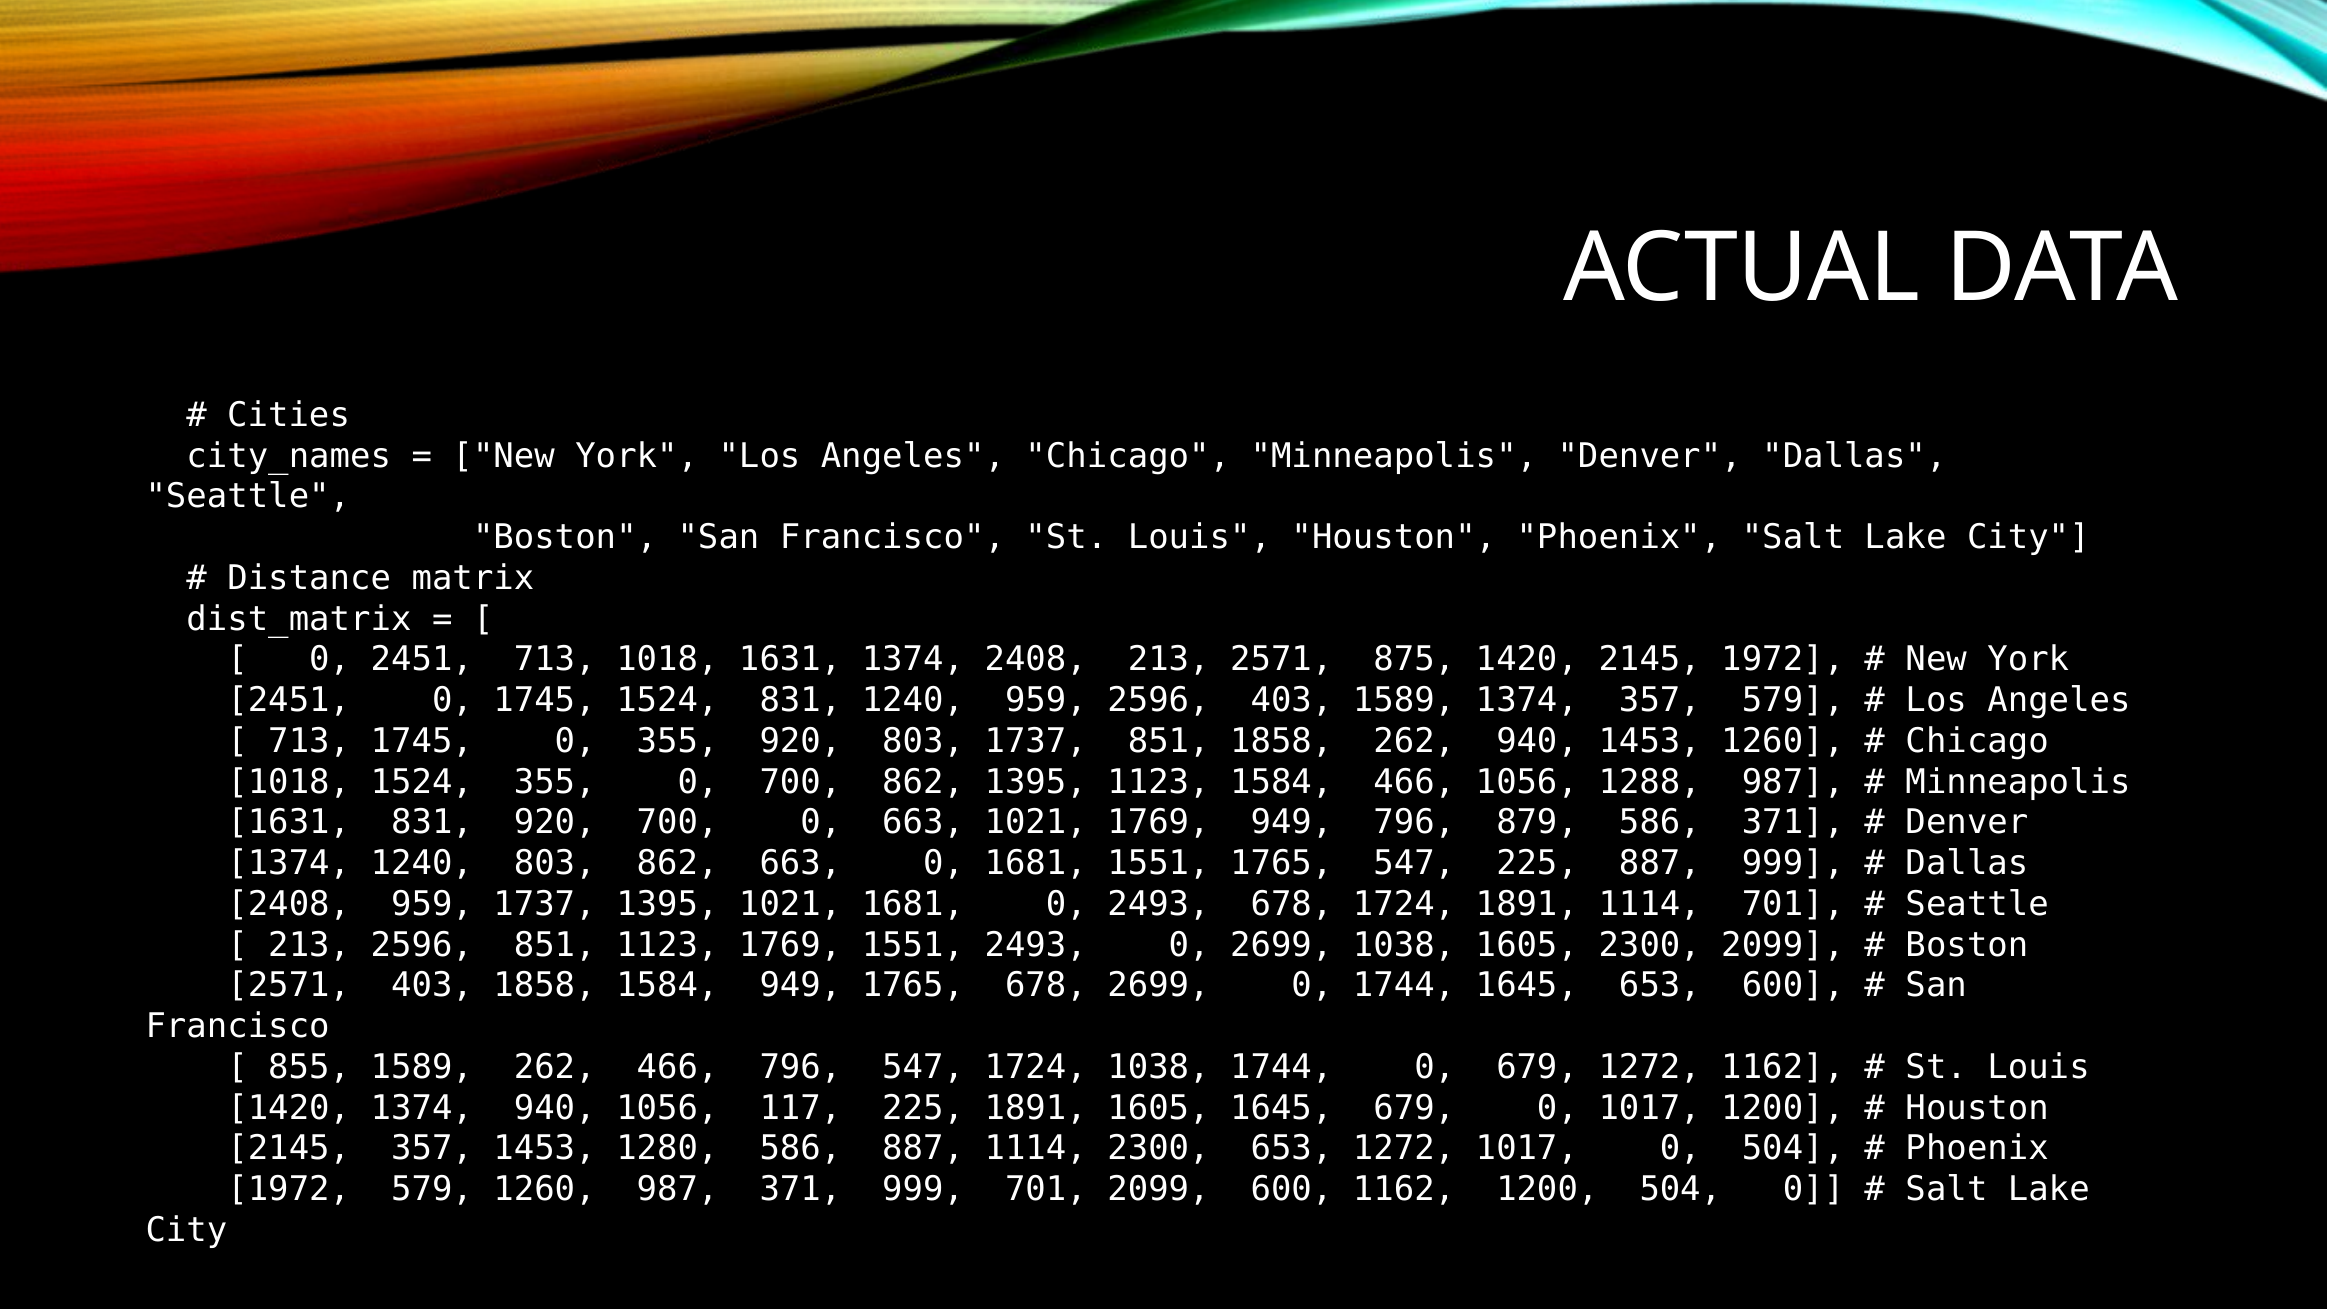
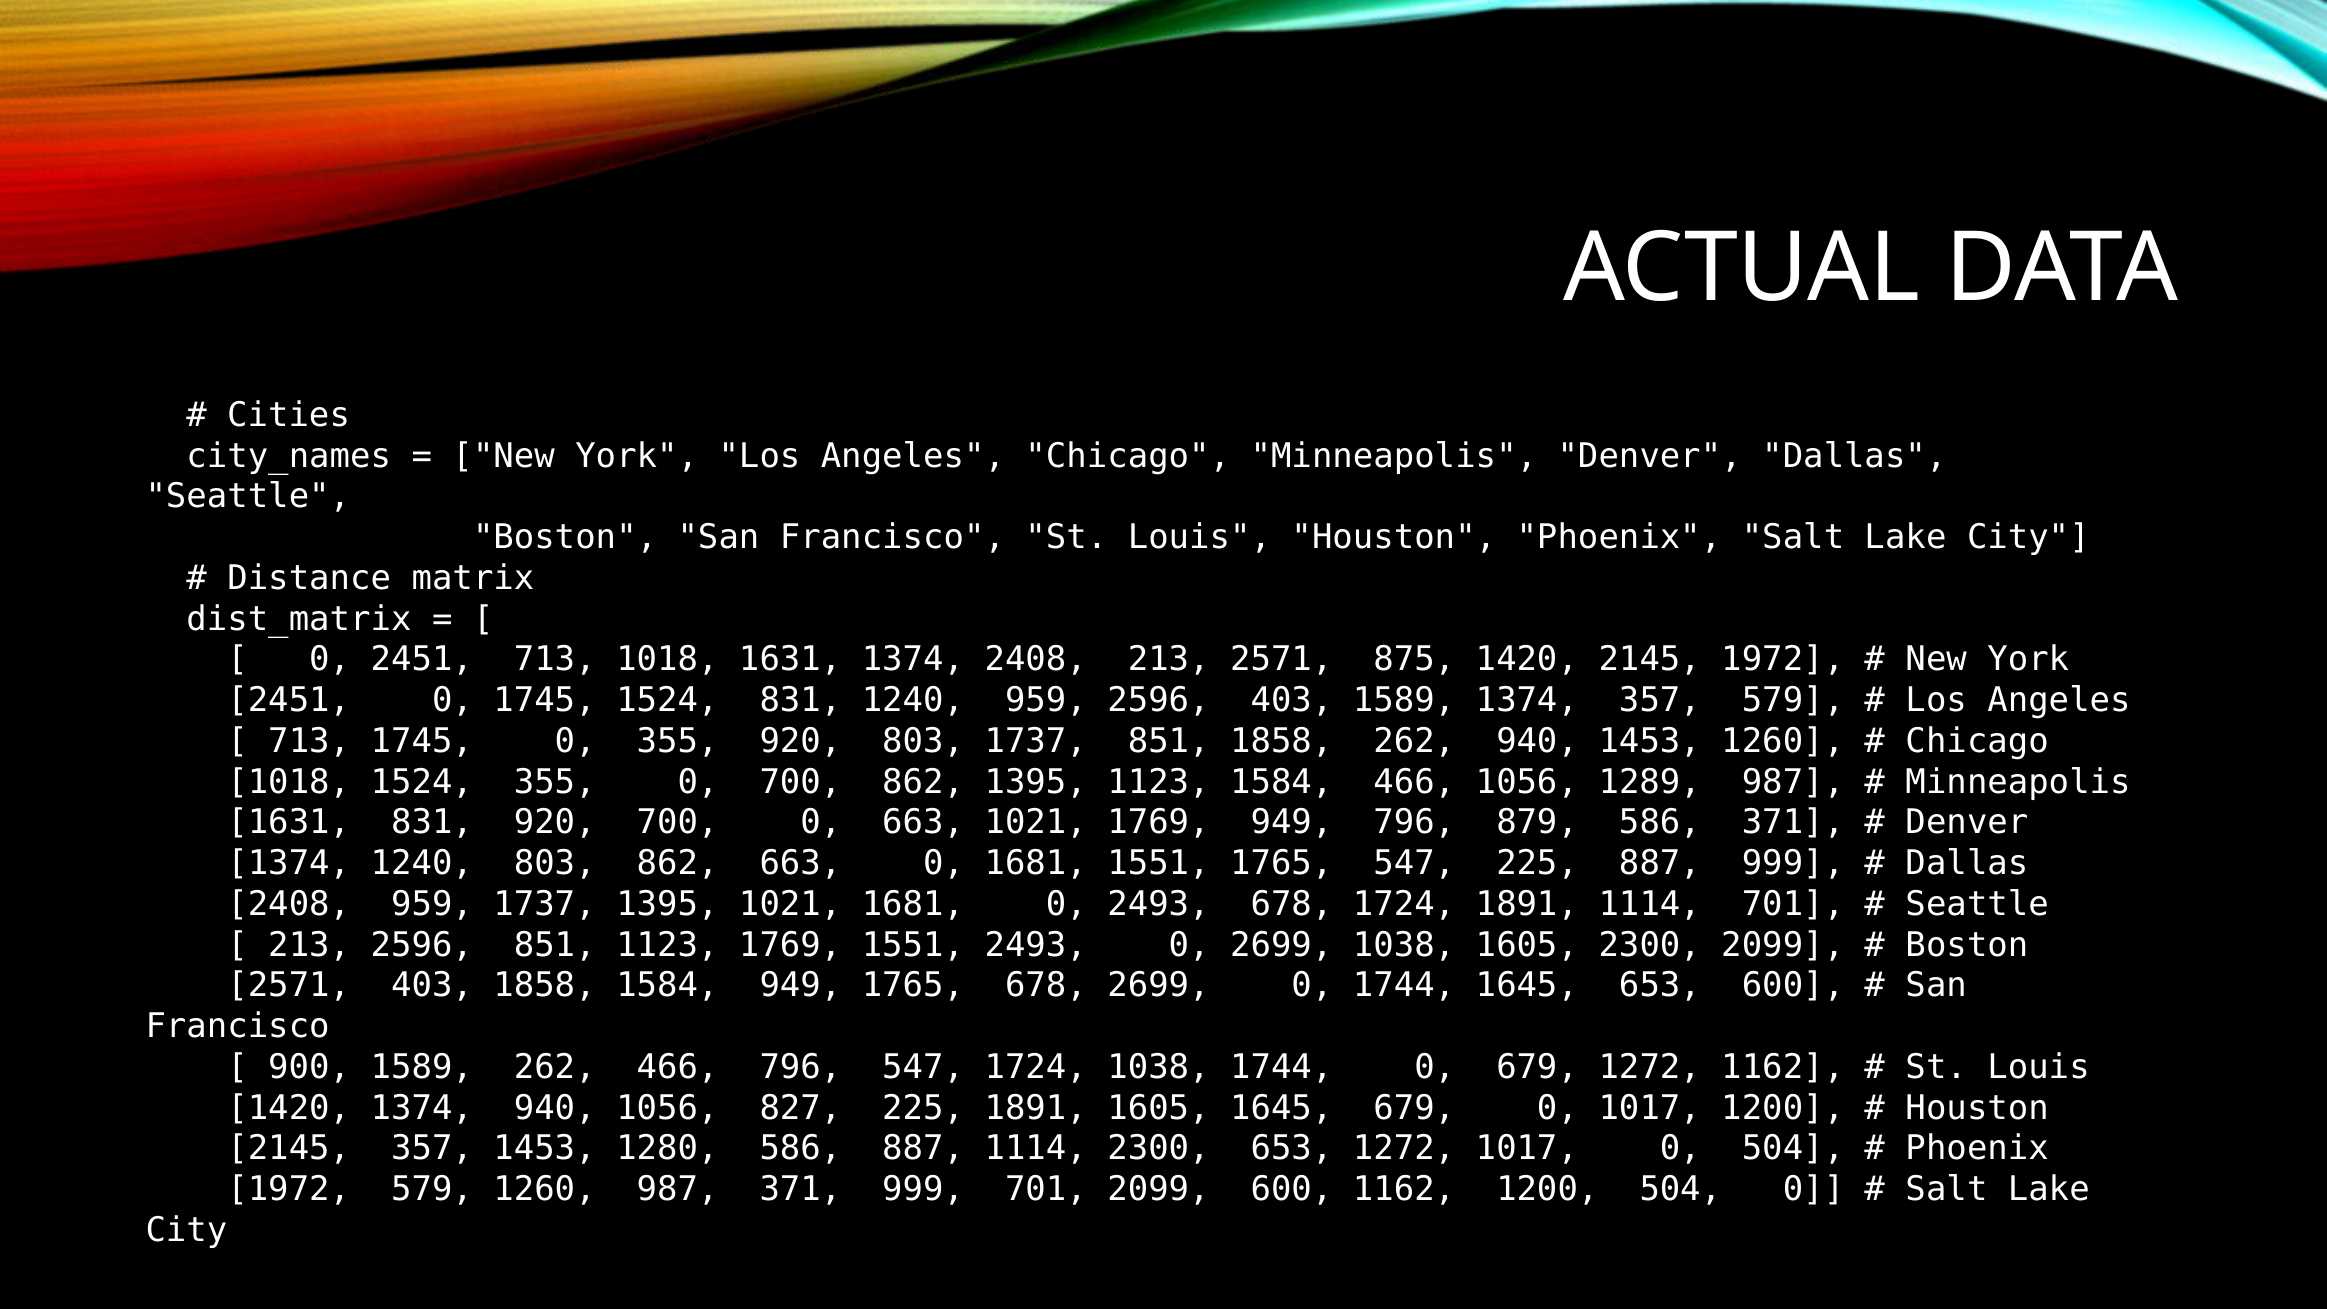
1288: 1288 -> 1289
855: 855 -> 900
117: 117 -> 827
